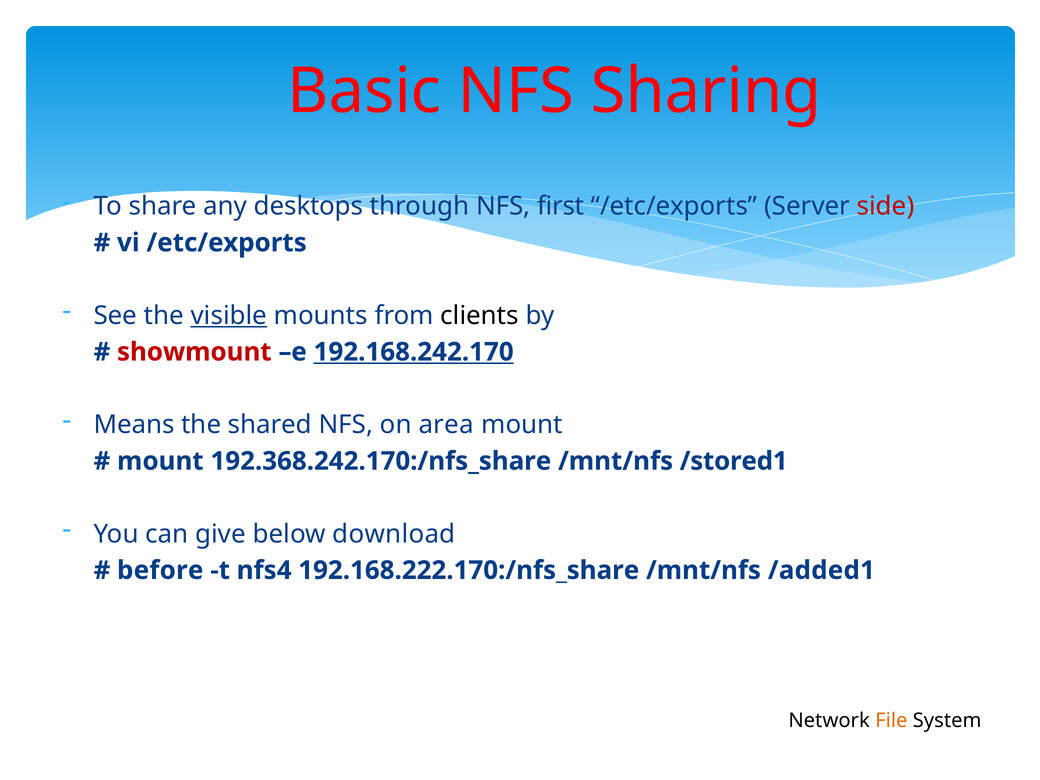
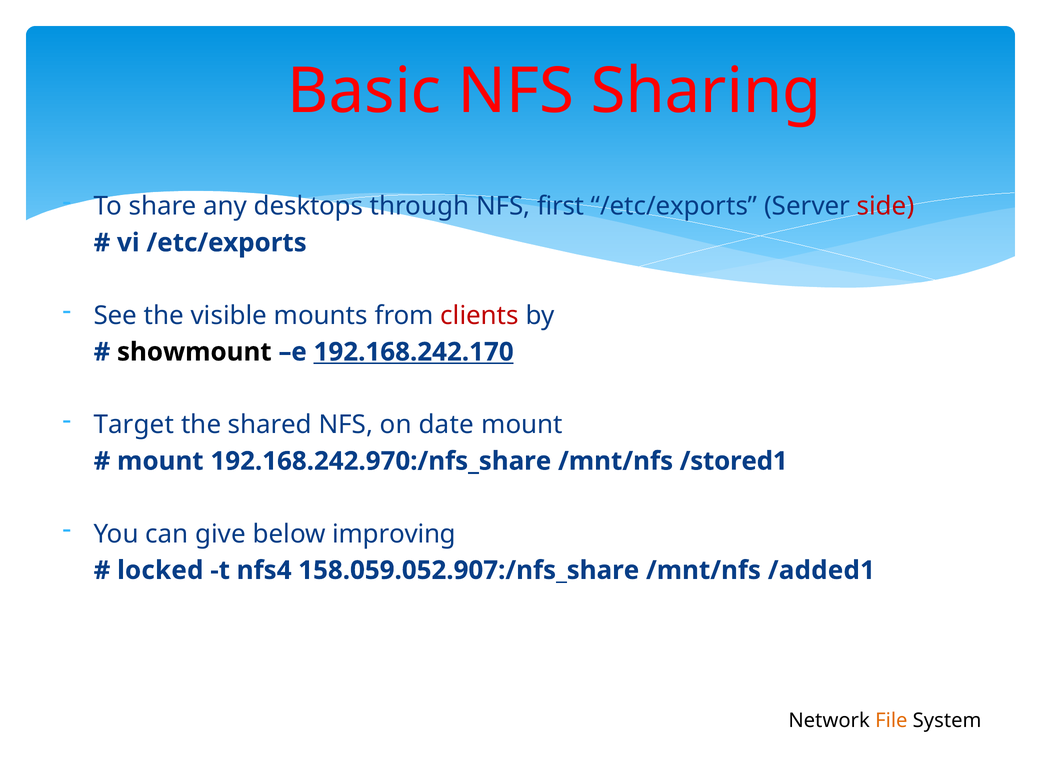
visible underline: present -> none
clients colour: black -> red
showmount colour: red -> black
Means: Means -> Target
area: area -> date
192.368.242.170:/nfs_share: 192.368.242.170:/nfs_share -> 192.168.242.970:/nfs_share
download: download -> improving
before: before -> locked
192.168.222.170:/nfs_share: 192.168.222.170:/nfs_share -> 158.059.052.907:/nfs_share
